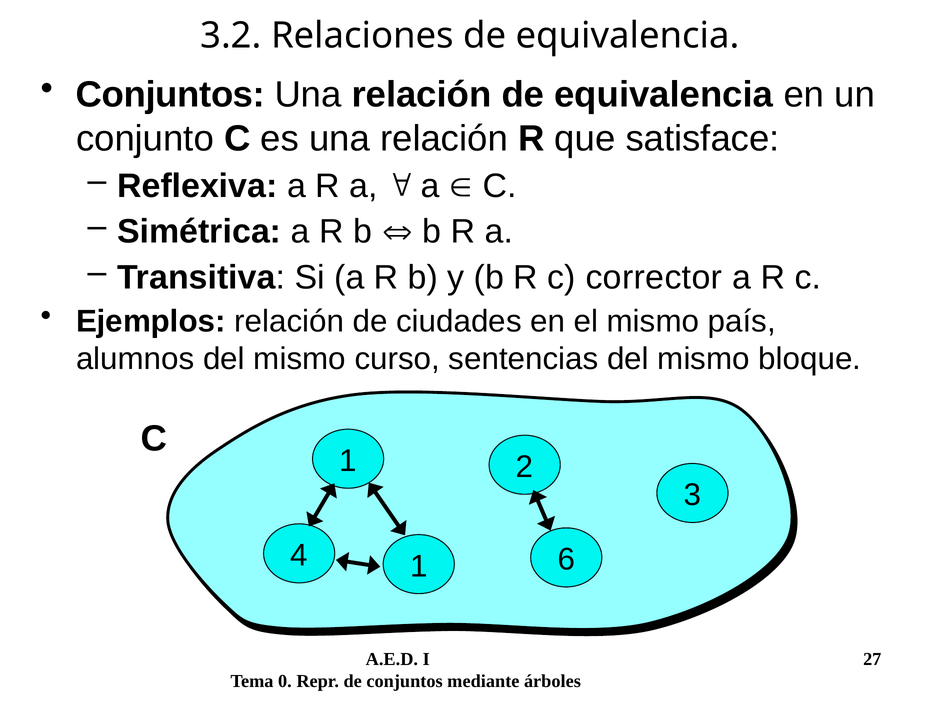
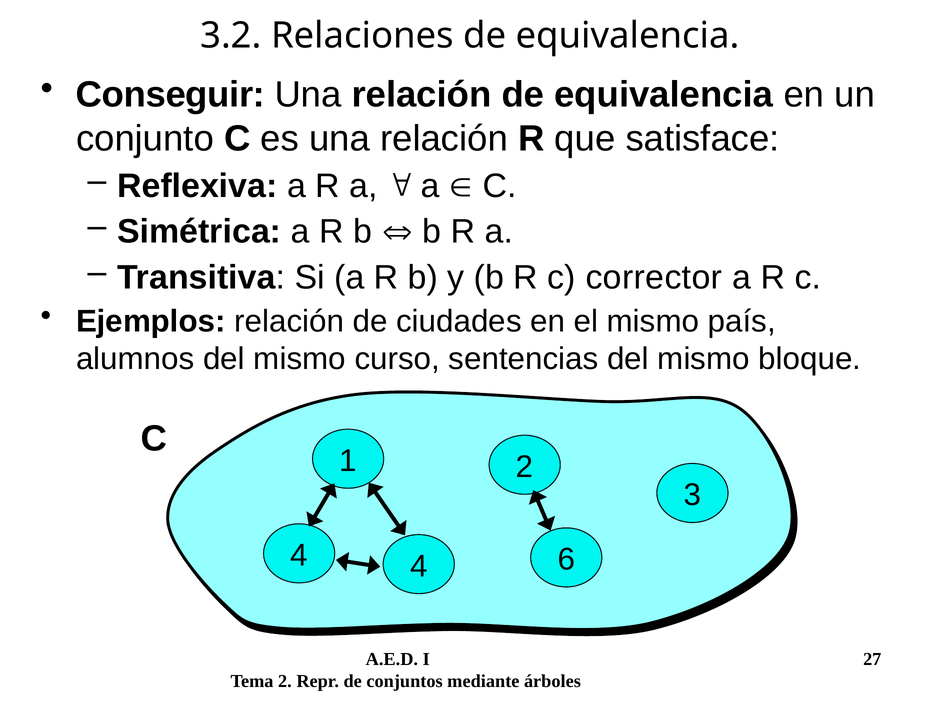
Conjuntos at (170, 95): Conjuntos -> Conseguir
4 1: 1 -> 4
Tema 0: 0 -> 2
